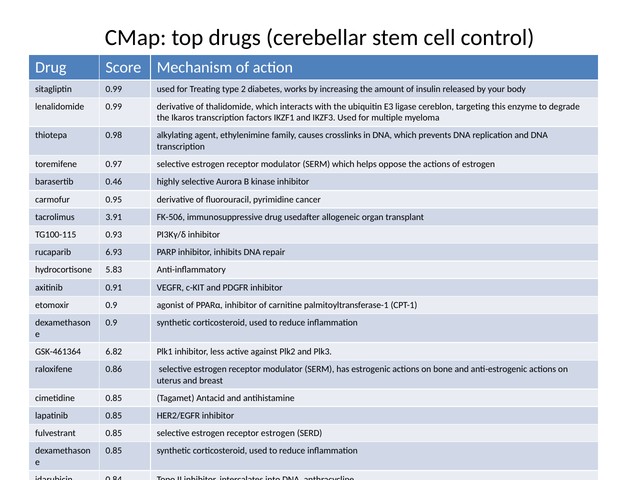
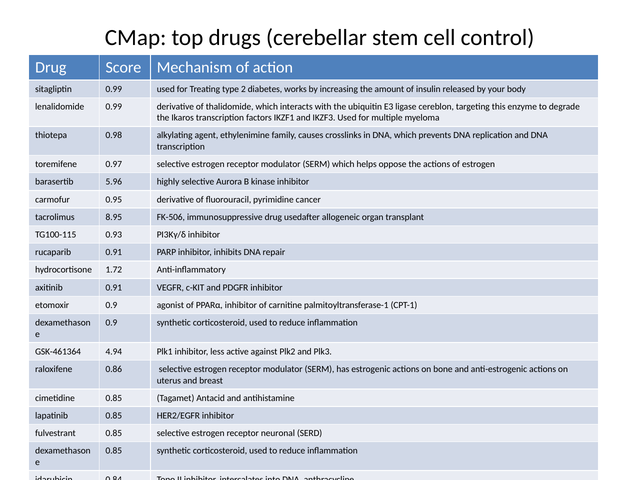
0.46: 0.46 -> 5.96
3.91: 3.91 -> 8.95
rucaparib 6.93: 6.93 -> 0.91
5.83: 5.83 -> 1.72
6.82: 6.82 -> 4.94
receptor estrogen: estrogen -> neuronal
